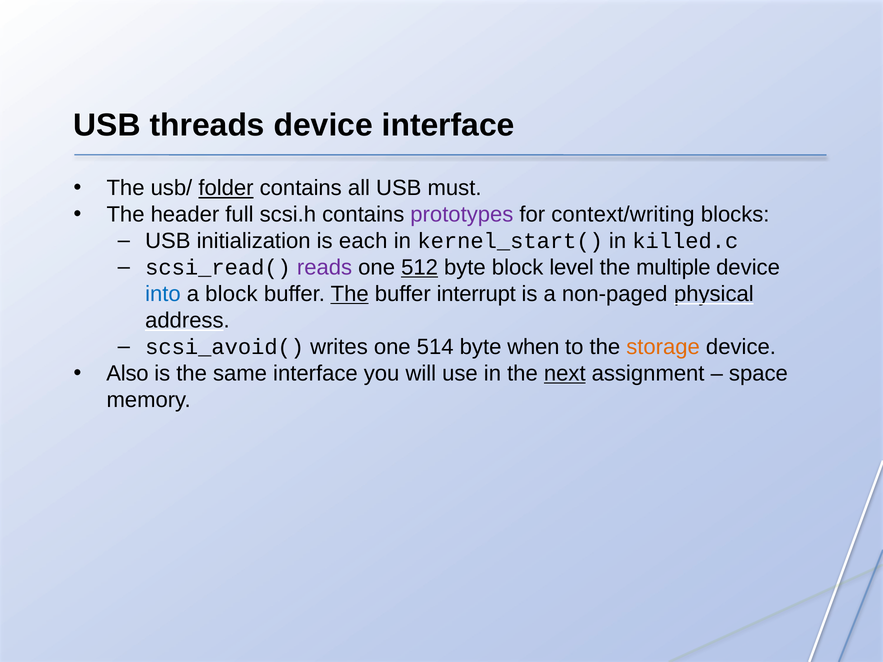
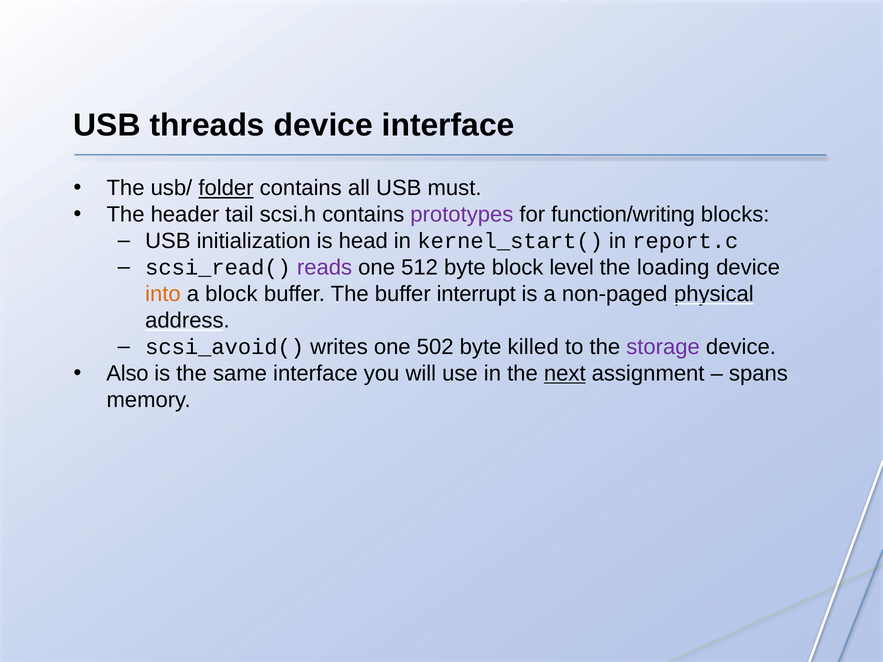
full: full -> tail
context/writing: context/writing -> function/writing
each: each -> head
killed.c: killed.c -> report.c
512 underline: present -> none
multiple: multiple -> loading
into colour: blue -> orange
The at (350, 294) underline: present -> none
514: 514 -> 502
when: when -> killed
storage colour: orange -> purple
space: space -> spans
